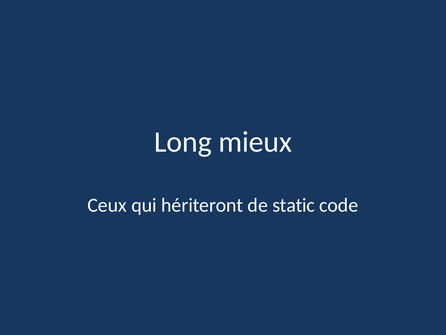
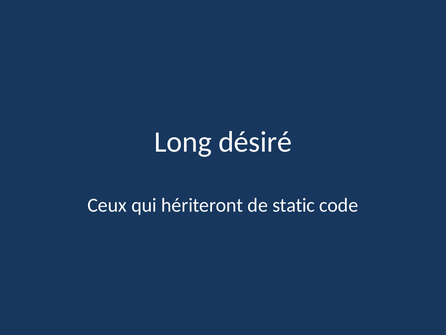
mieux: mieux -> désiré
